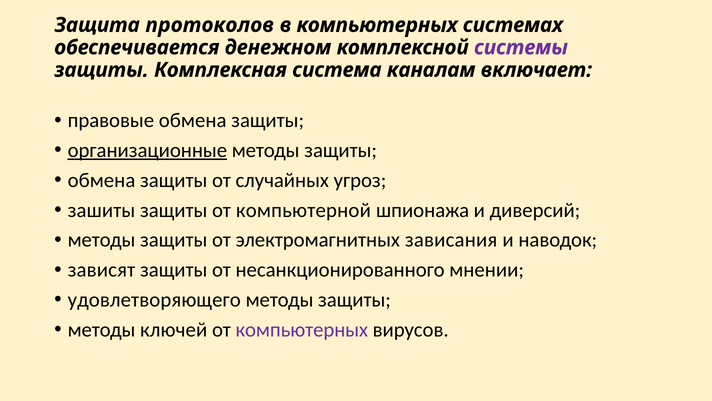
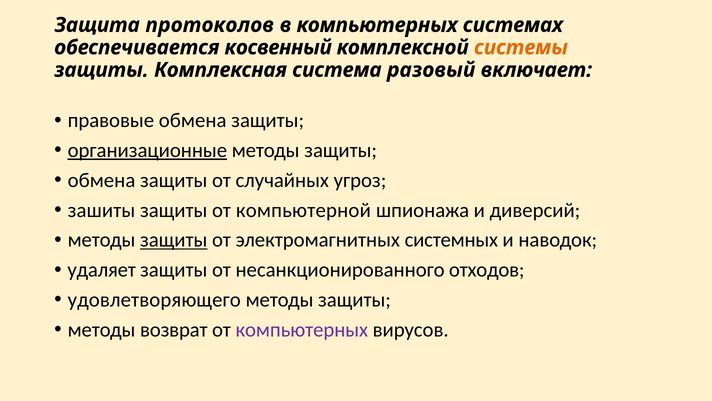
денежном: денежном -> косвенный
системы colour: purple -> orange
каналам: каналам -> разовый
защиты at (174, 240) underline: none -> present
зависания: зависания -> системных
зависят: зависят -> удаляет
мнении: мнении -> отходов
ключей: ключей -> возврат
